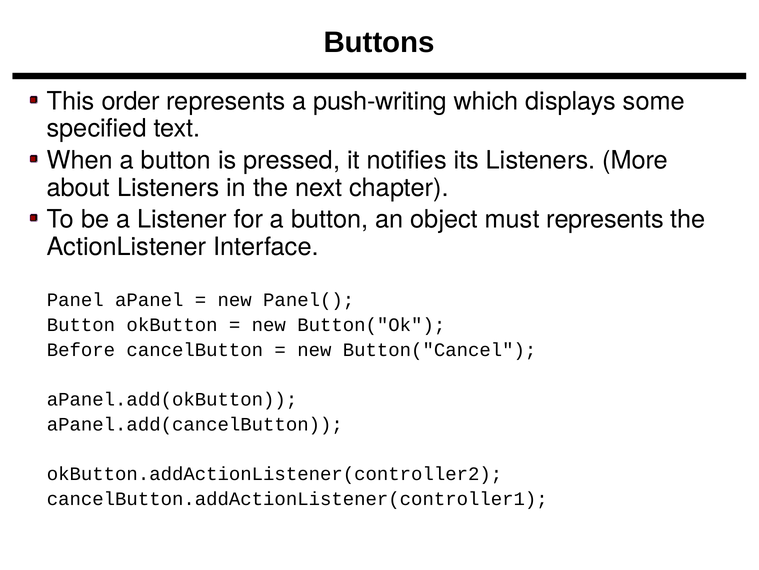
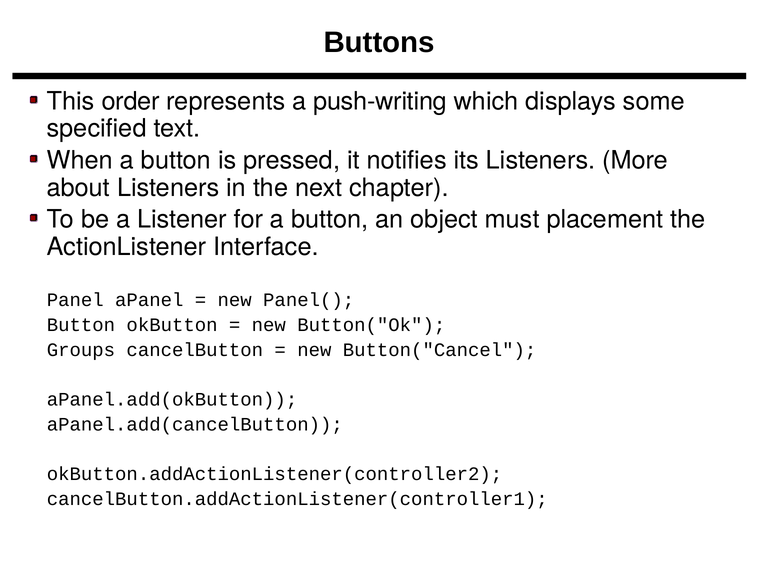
must represents: represents -> placement
Before: Before -> Groups
